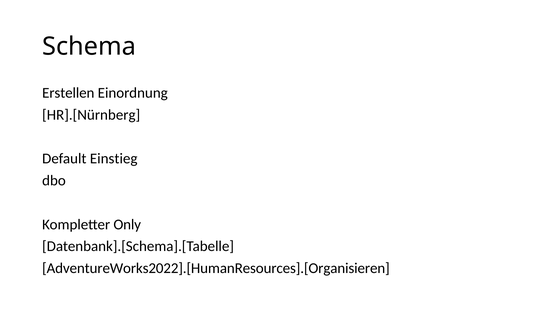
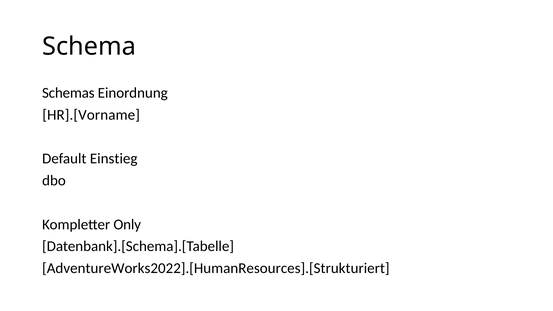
Erstellen: Erstellen -> Schemas
HR].[Nürnberg: HR].[Nürnberg -> HR].[Vorname
AdventureWorks2022].[HumanResources].[Organisieren: AdventureWorks2022].[HumanResources].[Organisieren -> AdventureWorks2022].[HumanResources].[Strukturiert
